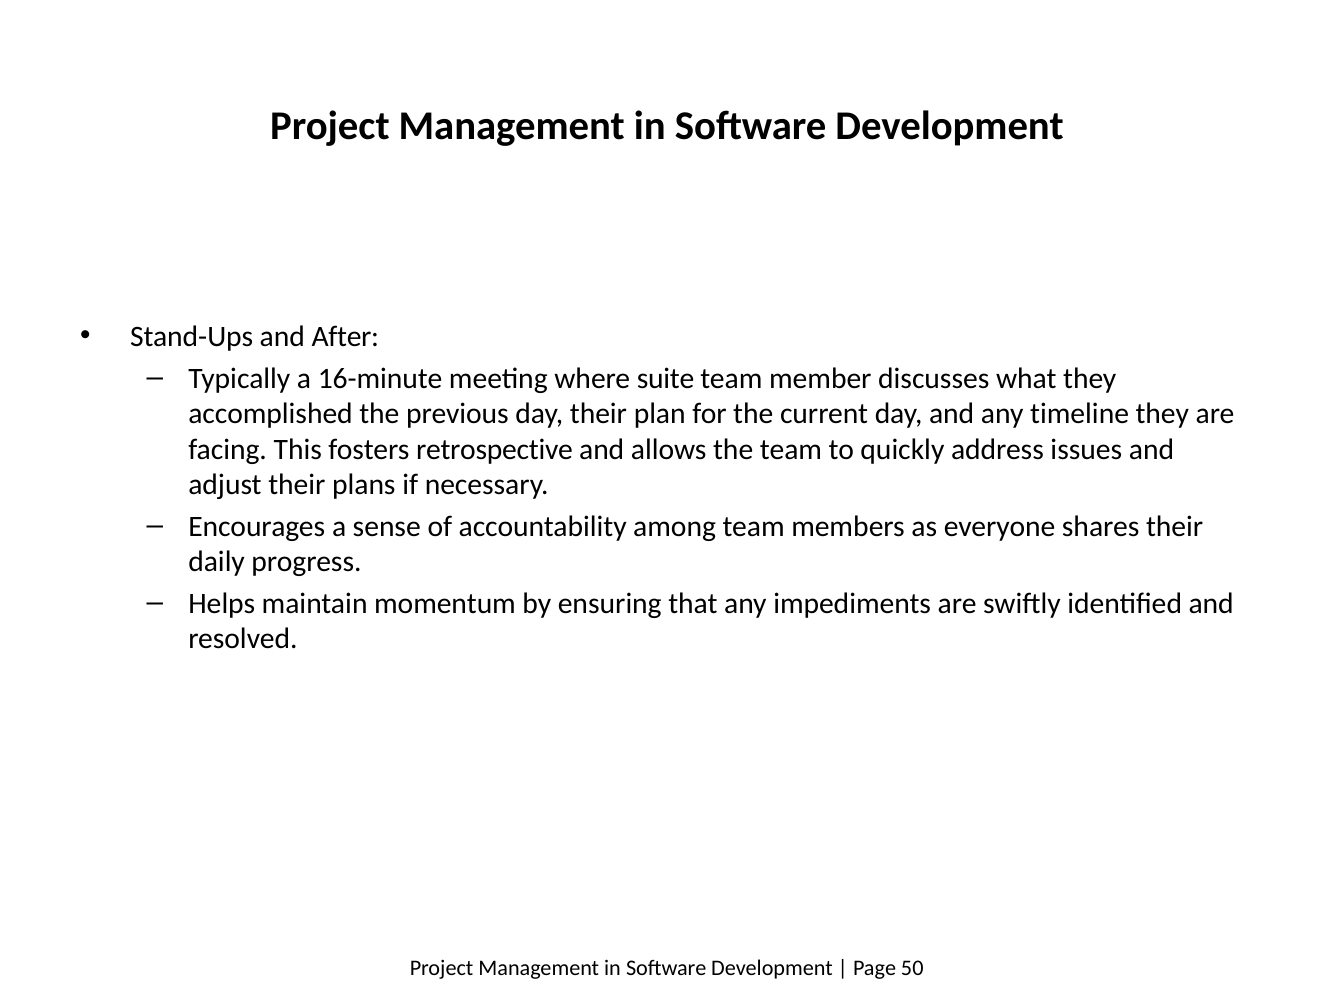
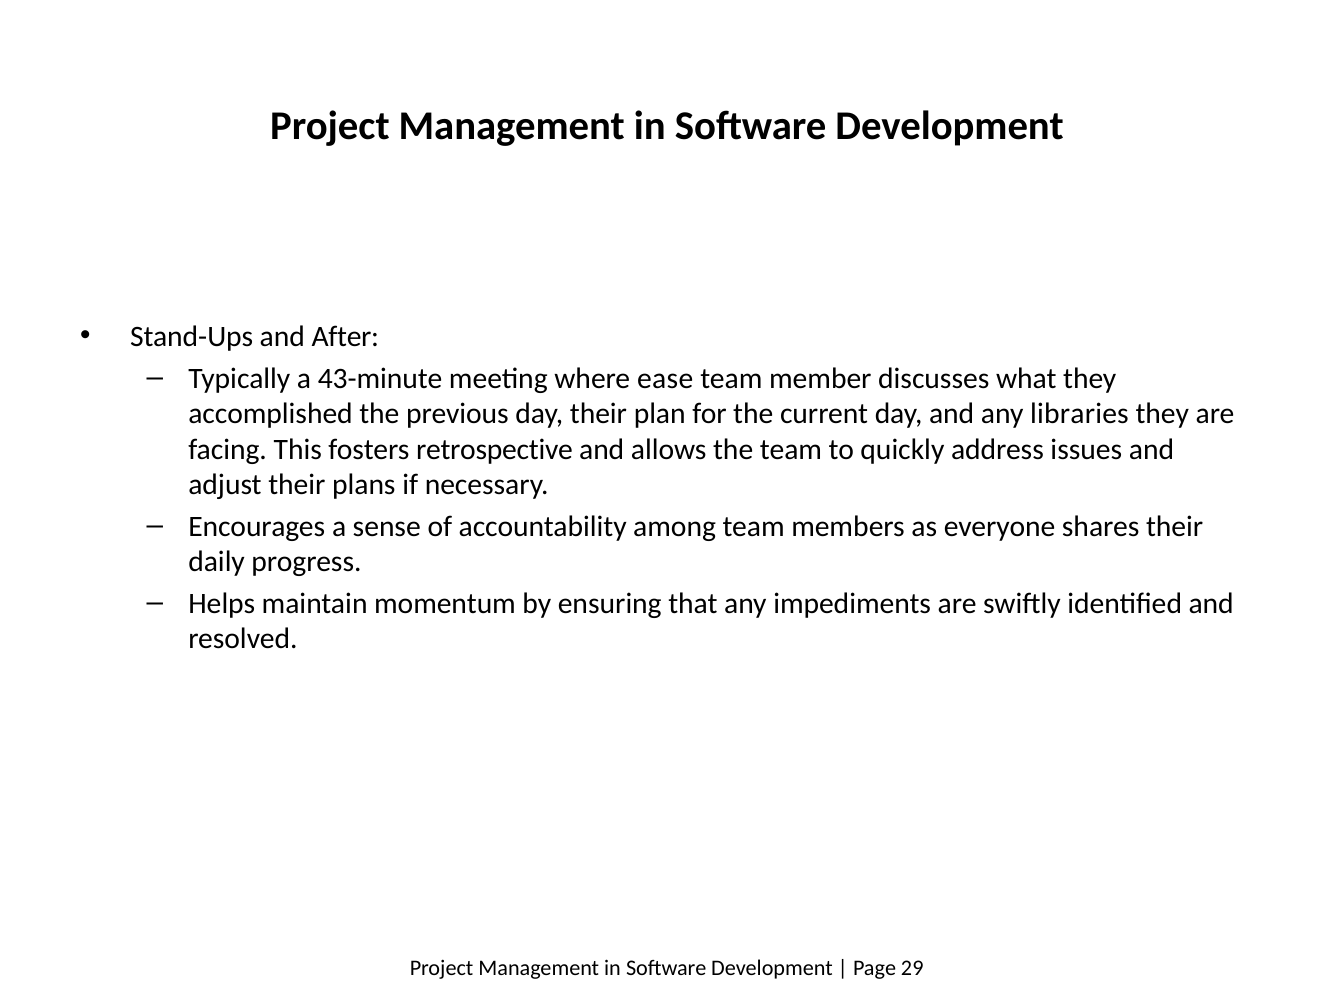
16-minute: 16-minute -> 43-minute
suite: suite -> ease
timeline: timeline -> libraries
50: 50 -> 29
